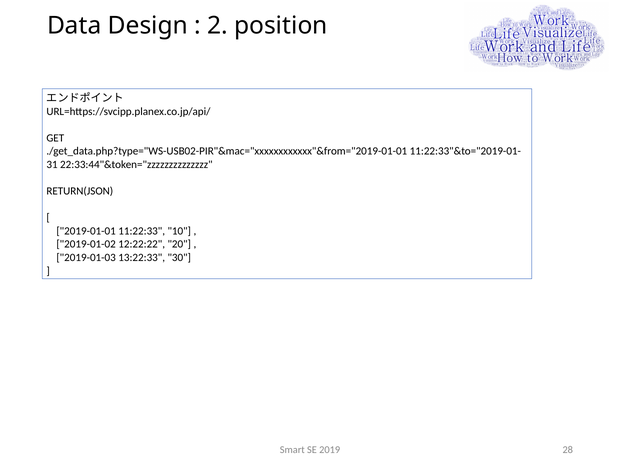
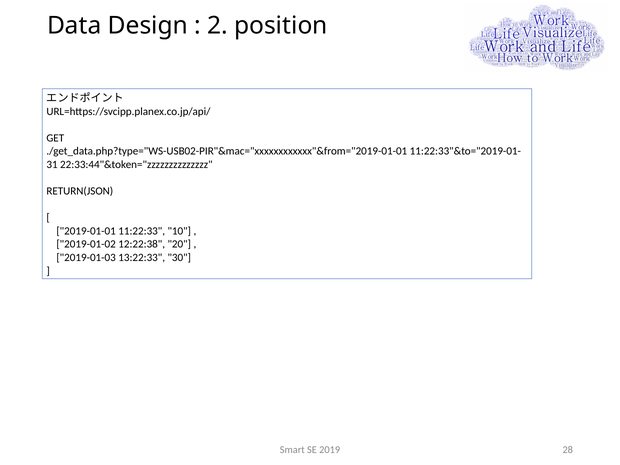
12:22:22: 12:22:22 -> 12:22:38
